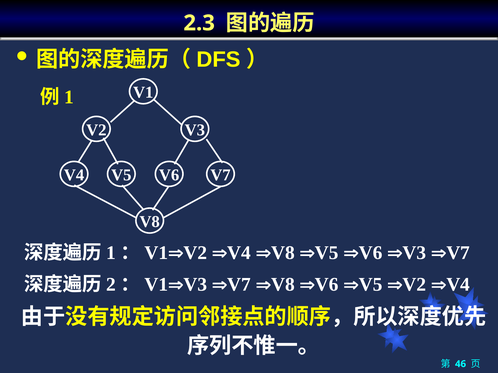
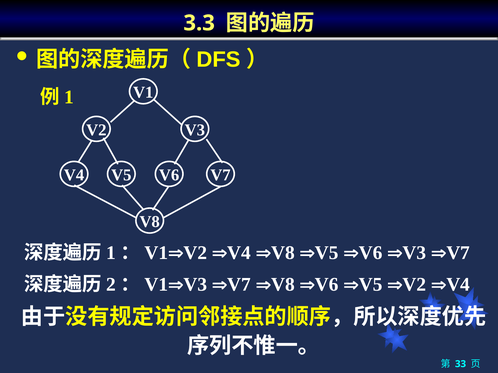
2.3: 2.3 -> 3.3
46: 46 -> 33
